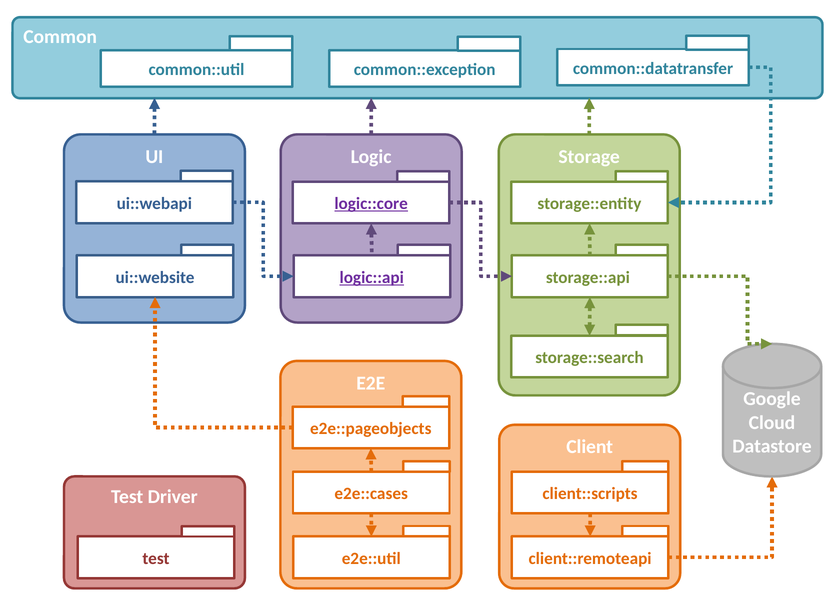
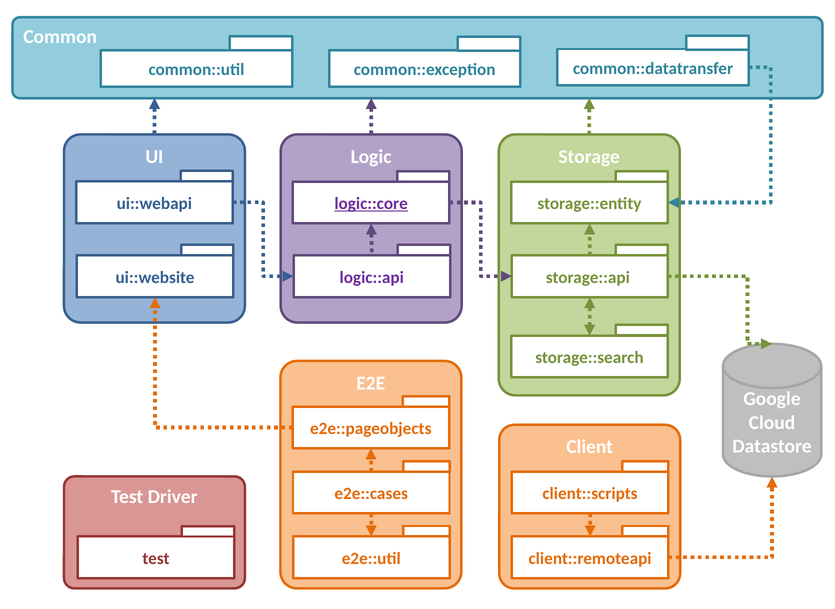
logic::api underline: present -> none
